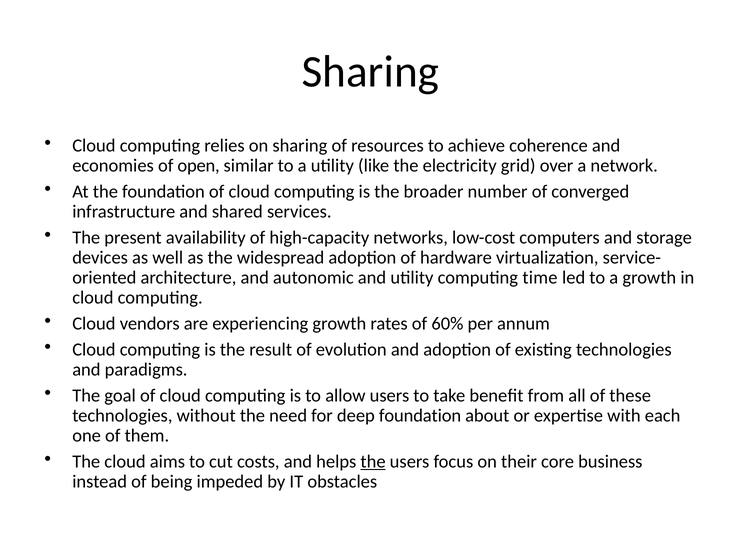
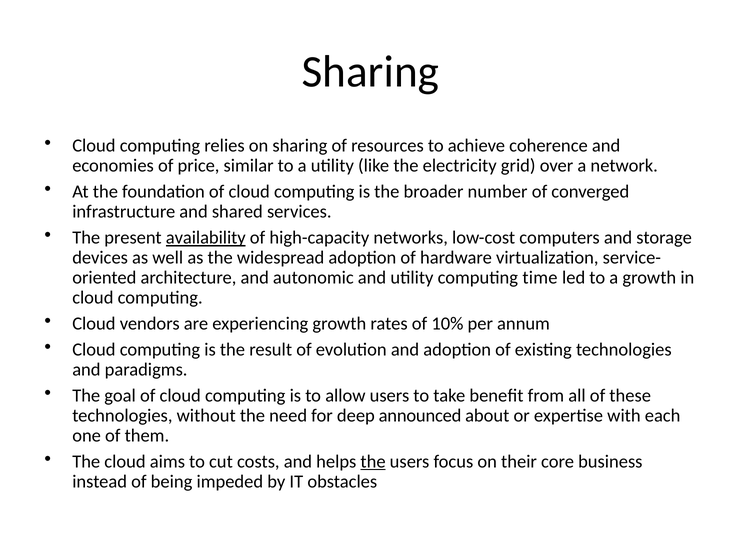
open: open -> price
availability underline: none -> present
60%: 60% -> 10%
deep foundation: foundation -> announced
